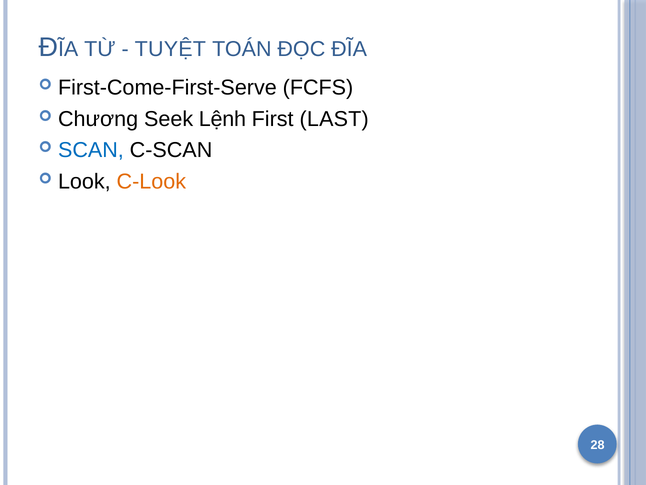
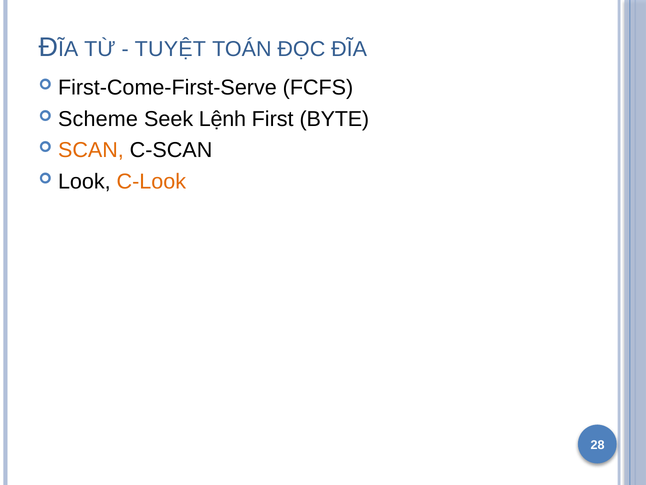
Chương: Chương -> Scheme
LAST: LAST -> BYTE
SCAN colour: blue -> orange
